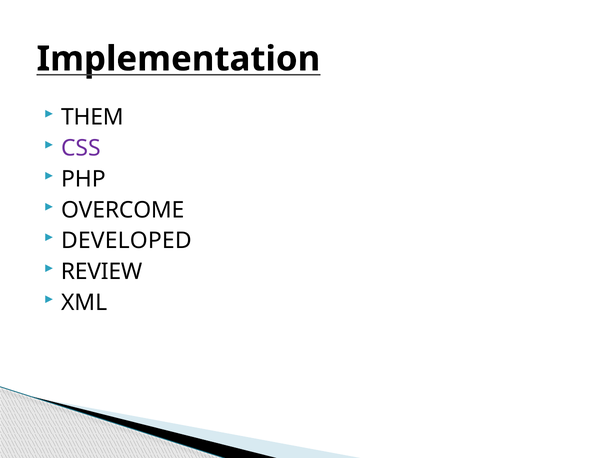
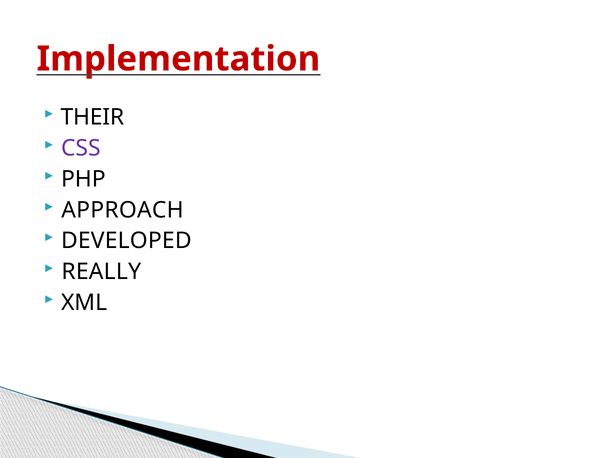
Implementation colour: black -> red
THEM: THEM -> THEIR
OVERCOME: OVERCOME -> APPROACH
REVIEW: REVIEW -> REALLY
